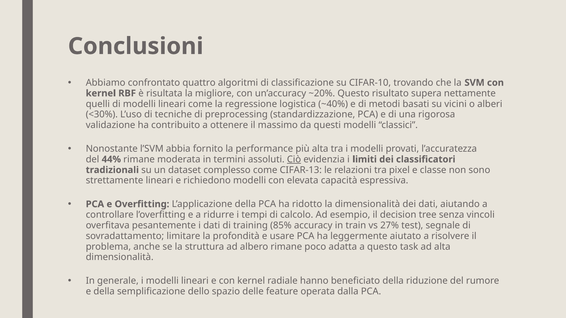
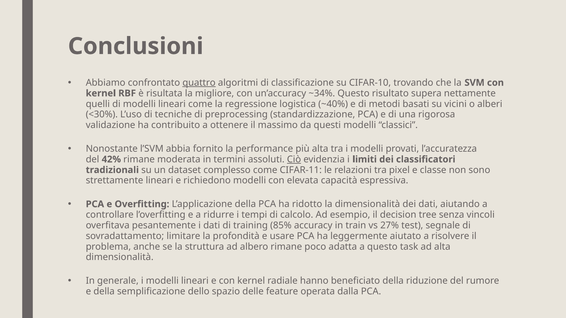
quattro underline: none -> present
~20%: ~20% -> ~34%
44%: 44% -> 42%
CIFAR-13: CIFAR-13 -> CIFAR-11
